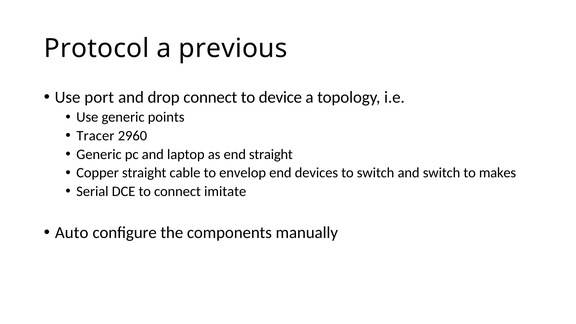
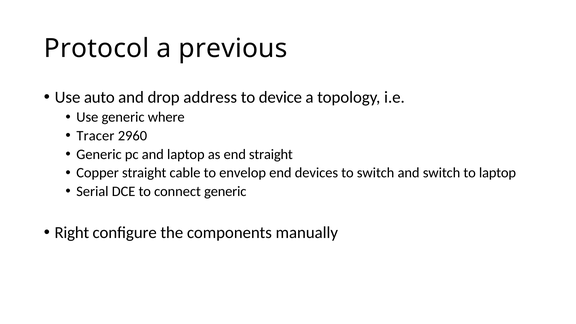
port: port -> auto
drop connect: connect -> address
points: points -> where
to makes: makes -> laptop
connect imitate: imitate -> generic
Auto: Auto -> Right
